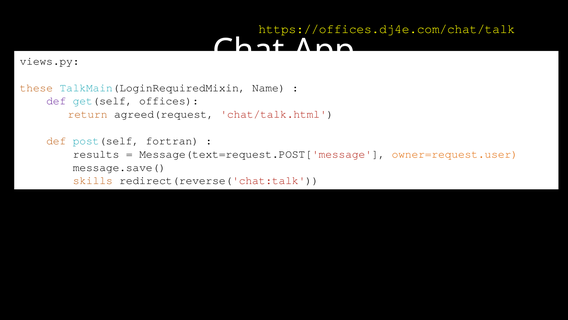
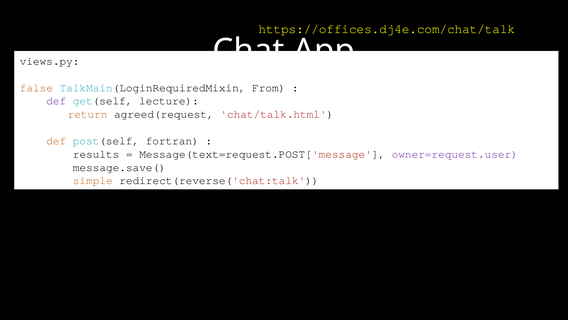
these: these -> false
Name: Name -> From
offices: offices -> lecture
owner=request.user colour: orange -> purple
skills: skills -> simple
